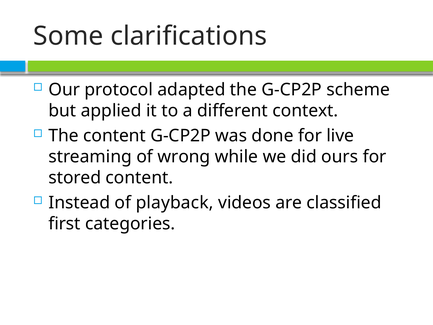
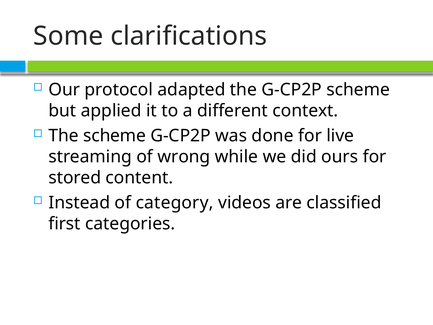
The content: content -> scheme
playback: playback -> category
